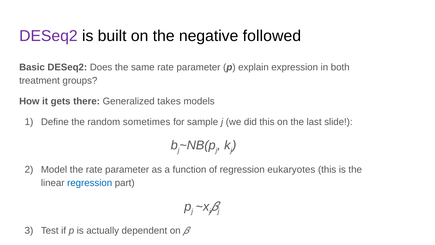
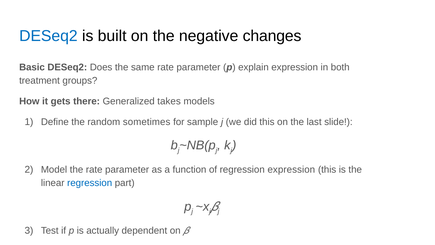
DESeq2 at (48, 36) colour: purple -> blue
followed: followed -> changes
regression eukaryotes: eukaryotes -> expression
